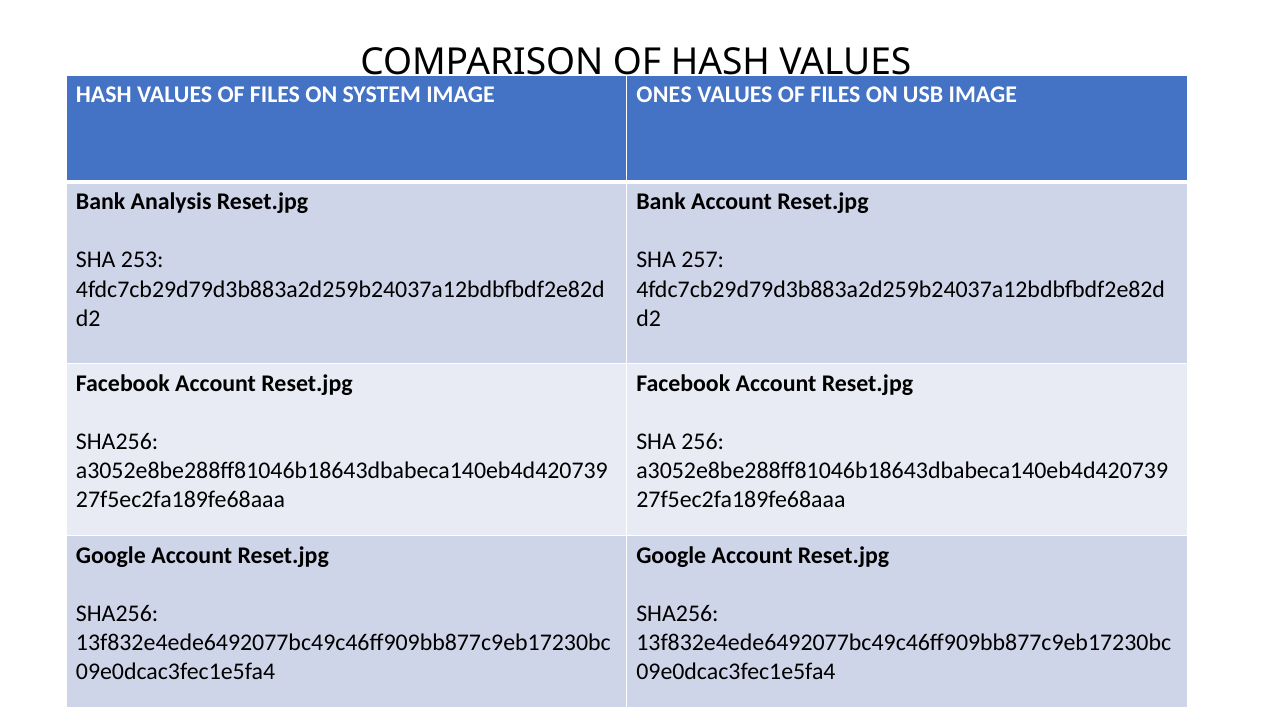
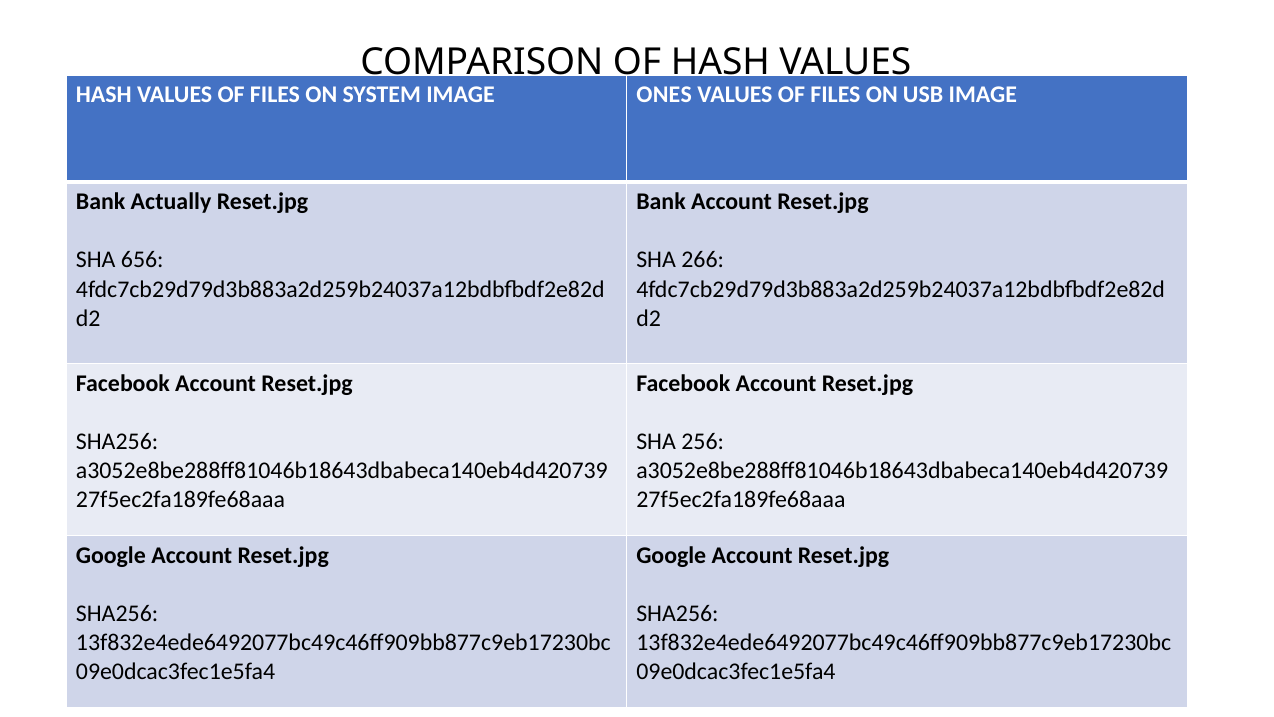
Analysis: Analysis -> Actually
253: 253 -> 656
257: 257 -> 266
